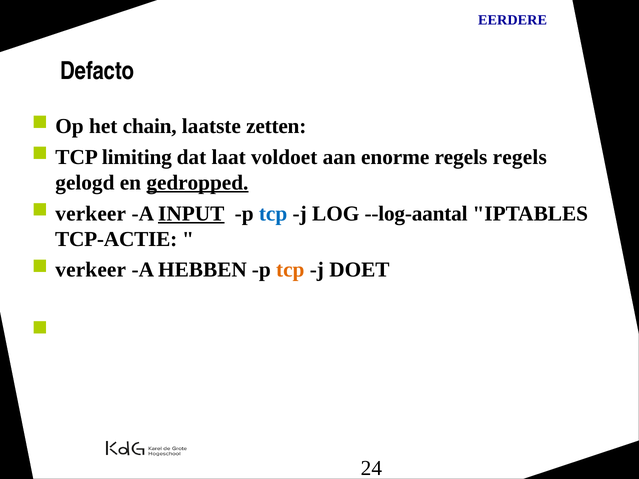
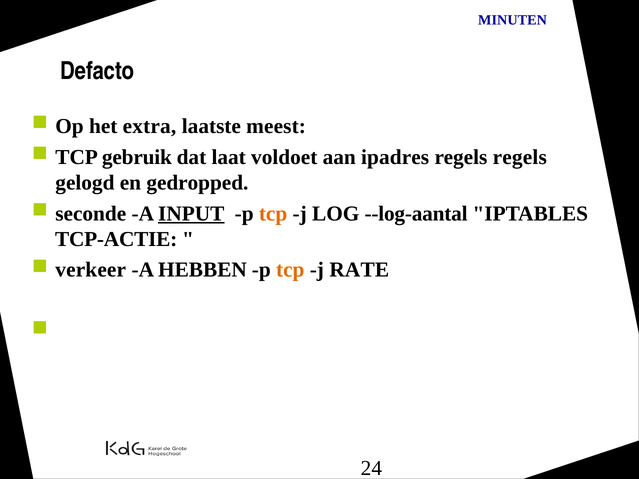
EERDERE: EERDERE -> MINUTEN
chain: chain -> extra
zetten: zetten -> meest
limiting: limiting -> gebruik
enorme: enorme -> ipadres
gedropped underline: present -> none
verkeer at (91, 214): verkeer -> seconde
tcp at (273, 214) colour: blue -> orange
DOET: DOET -> RATE
